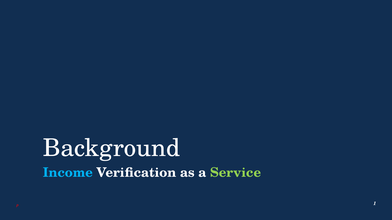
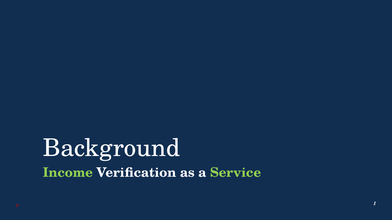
Income colour: light blue -> light green
